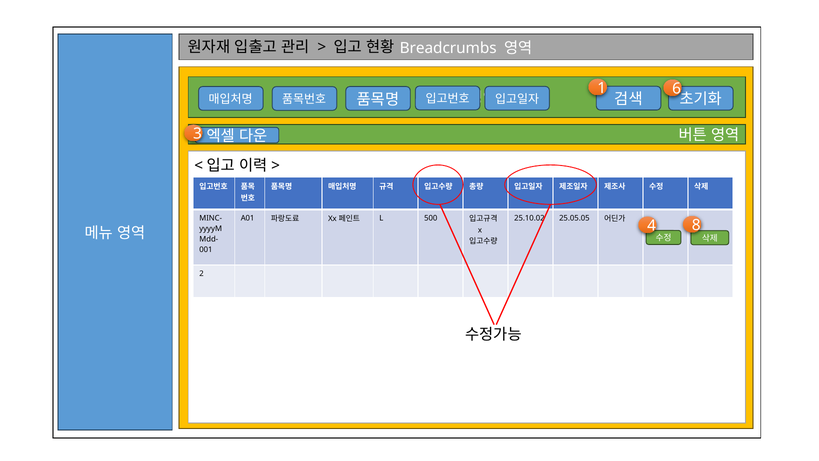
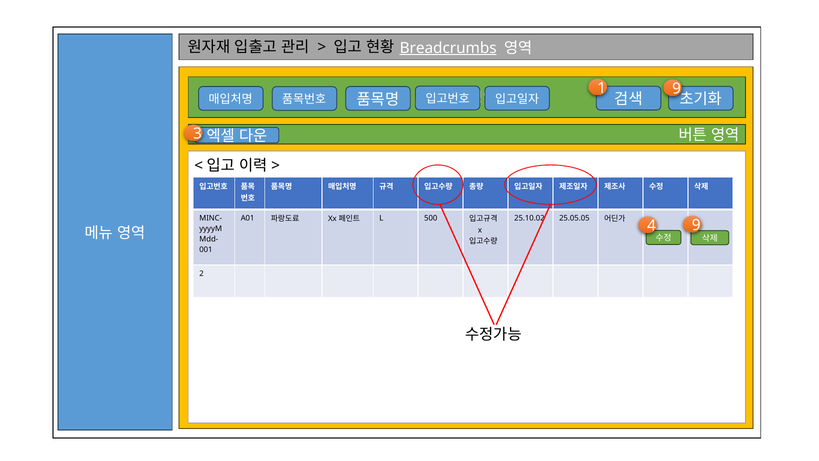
Breadcrumbs underline: none -> present
1 6: 6 -> 9
4 8: 8 -> 9
